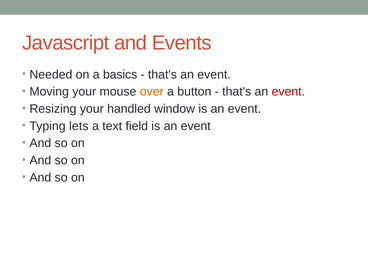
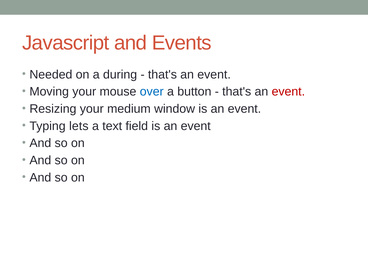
basics: basics -> during
over colour: orange -> blue
handled: handled -> medium
